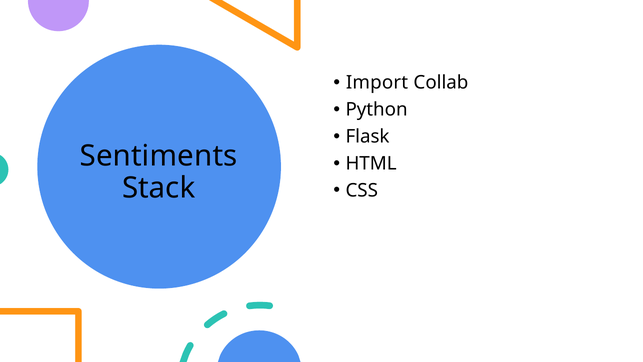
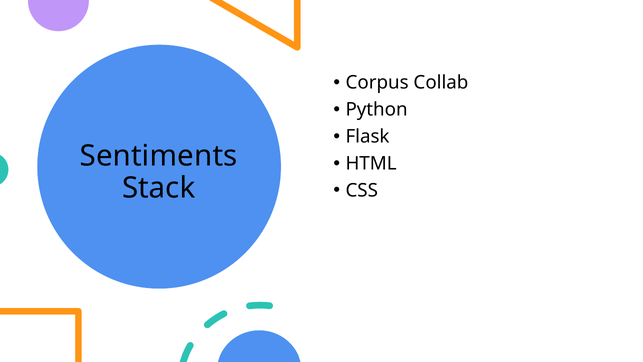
Import: Import -> Corpus
